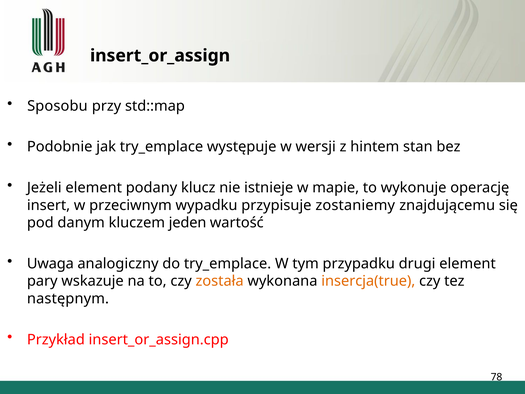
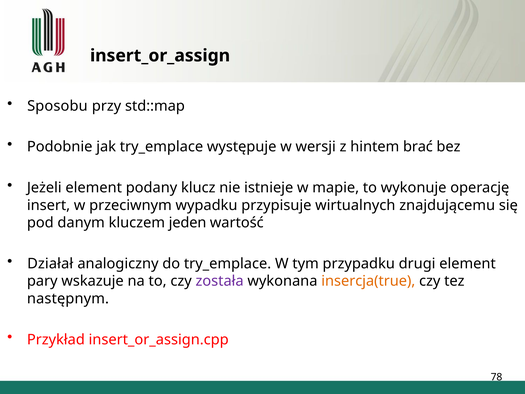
stan: stan -> brać
zostaniemy: zostaniemy -> wirtualnych
Uwaga: Uwaga -> Działał
została colour: orange -> purple
